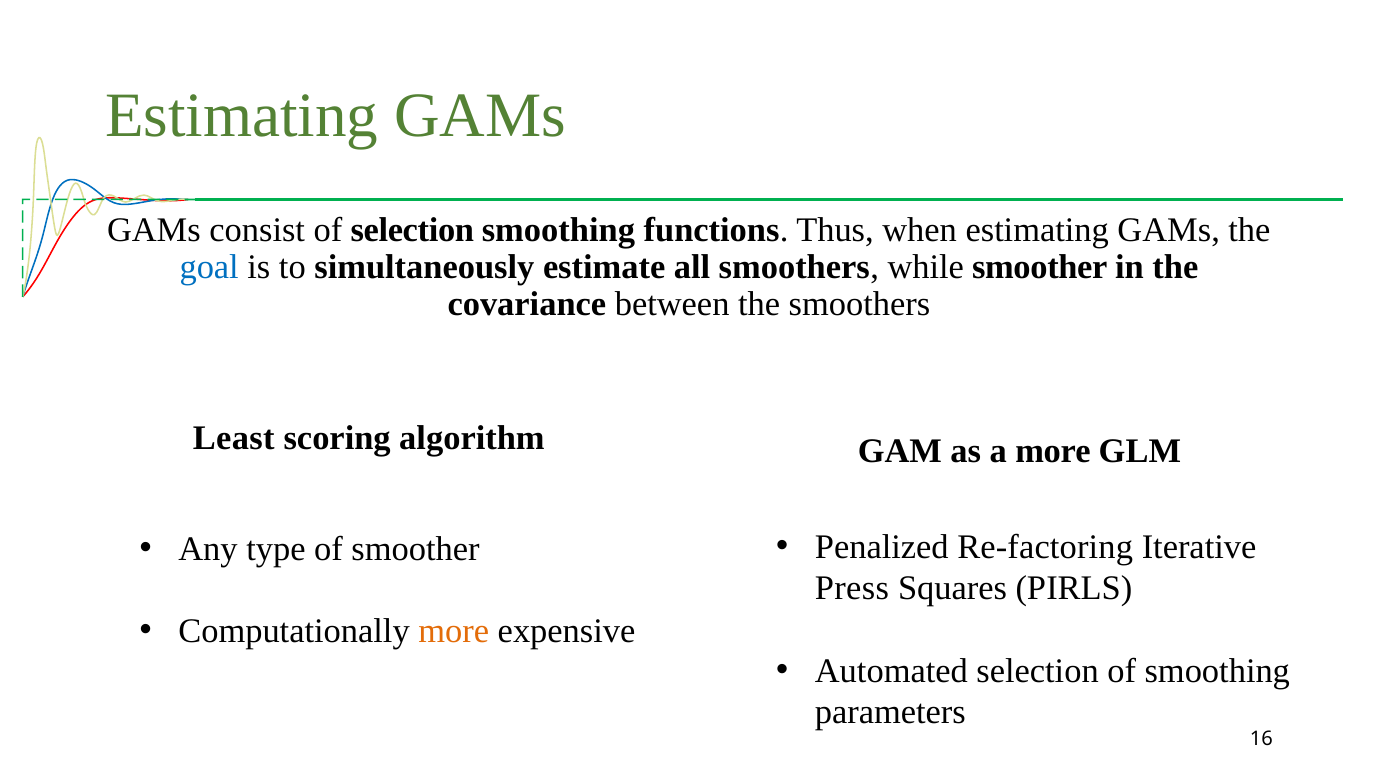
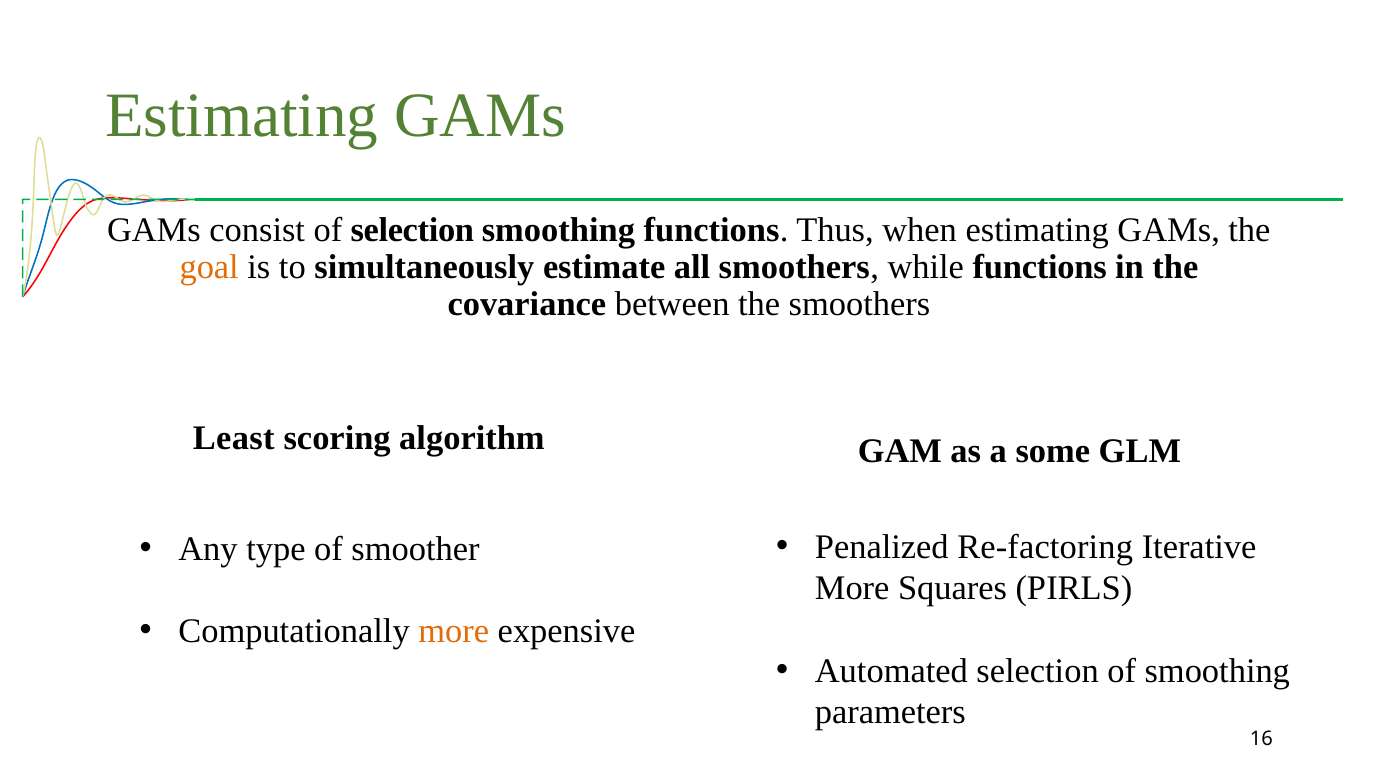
goal colour: blue -> orange
while smoother: smoother -> functions
a more: more -> some
Press at (852, 589): Press -> More
